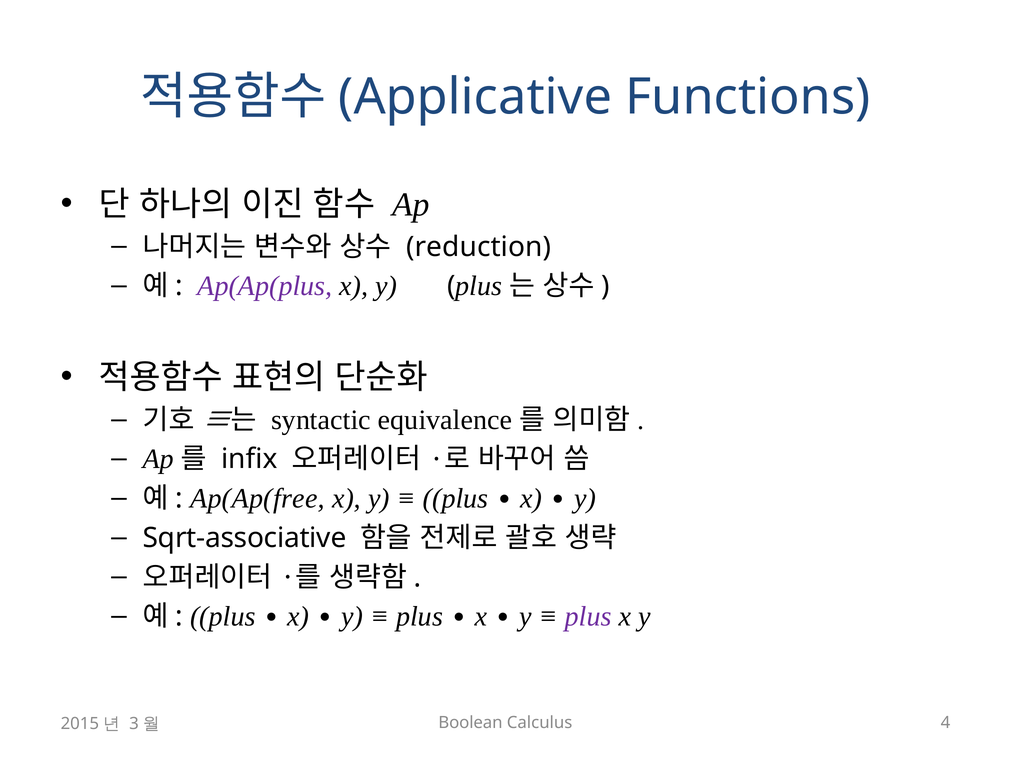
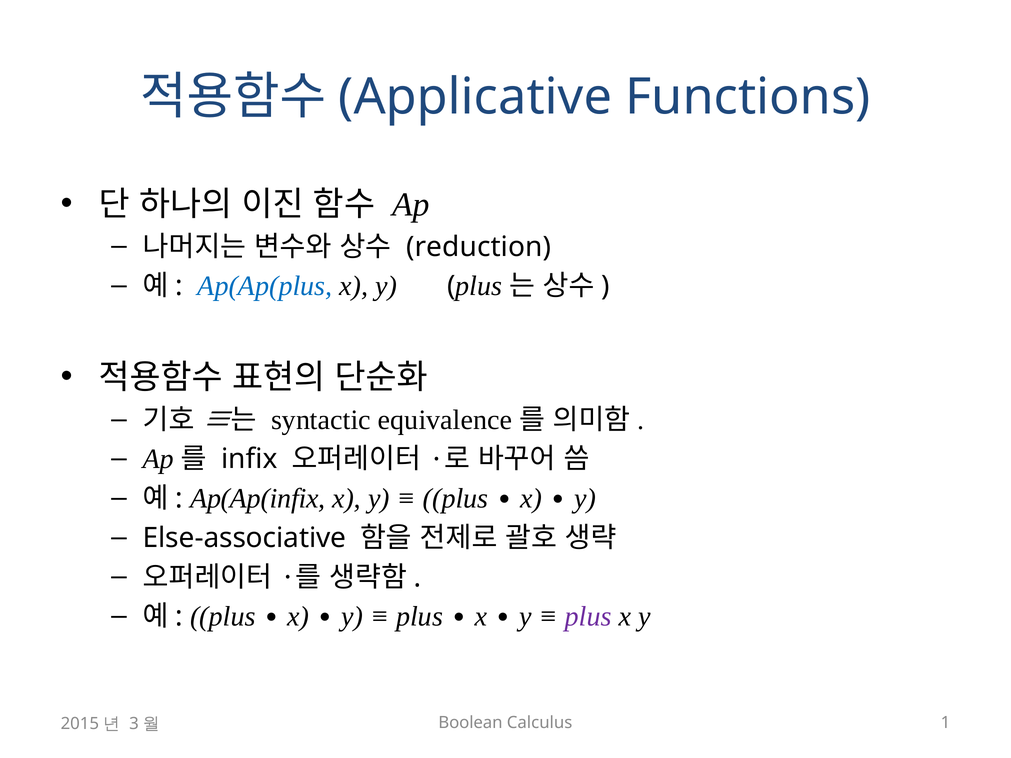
Ap(Ap(plus colour: purple -> blue
Ap(Ap(free: Ap(Ap(free -> Ap(Ap(infix
Sqrt-associative: Sqrt-associative -> Else-associative
4: 4 -> 1
